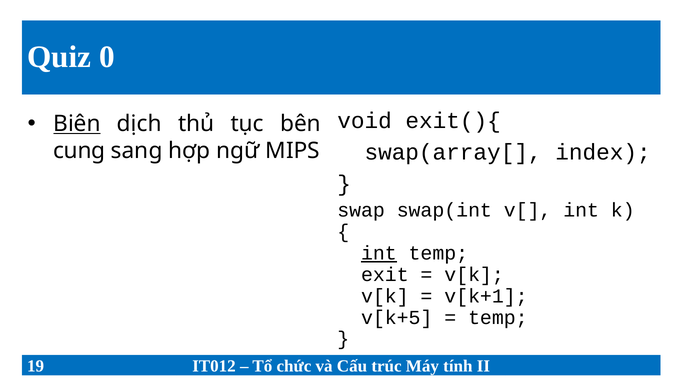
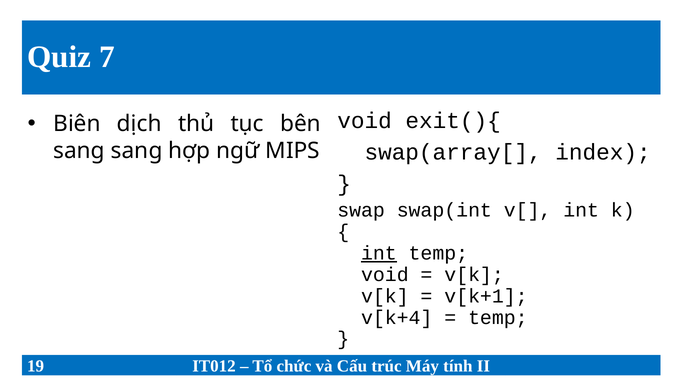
0: 0 -> 7
Biên underline: present -> none
cung at (79, 151): cung -> sang
exit at (385, 275): exit -> void
v[k+5: v[k+5 -> v[k+4
